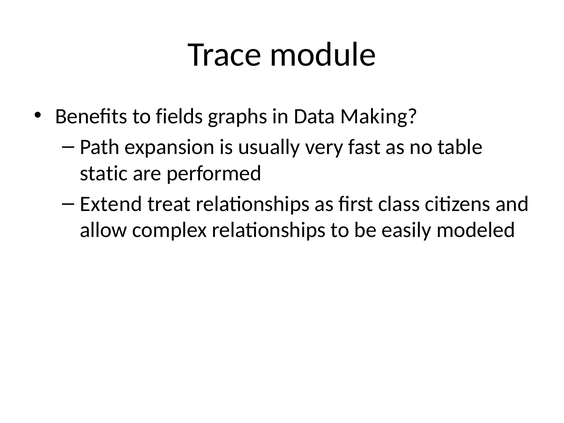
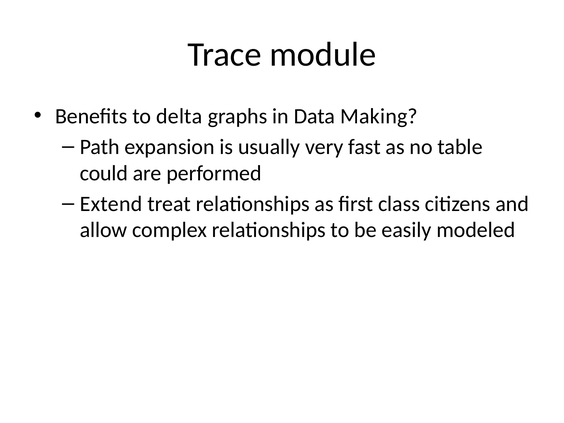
fields: fields -> delta
static: static -> could
